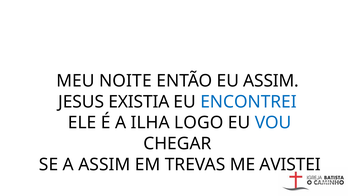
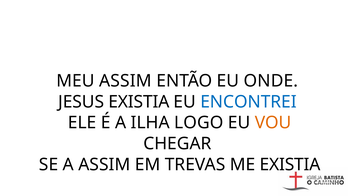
MEU NOITE: NOITE -> ASSIM
EU ASSIM: ASSIM -> ONDE
VOU colour: blue -> orange
ME AVISTEI: AVISTEI -> EXISTIA
